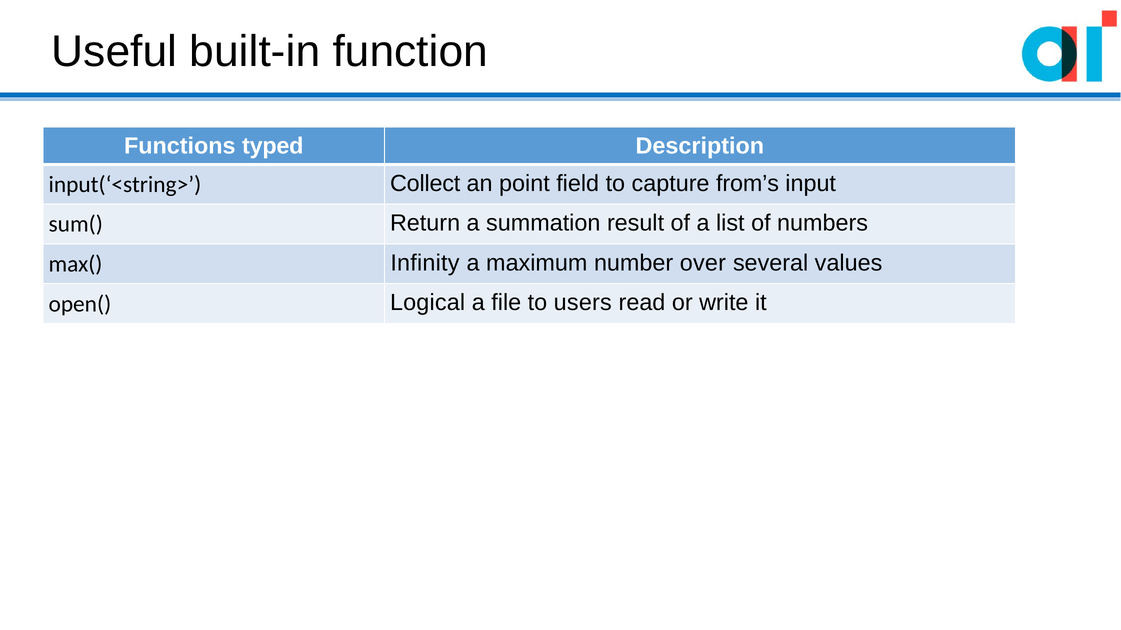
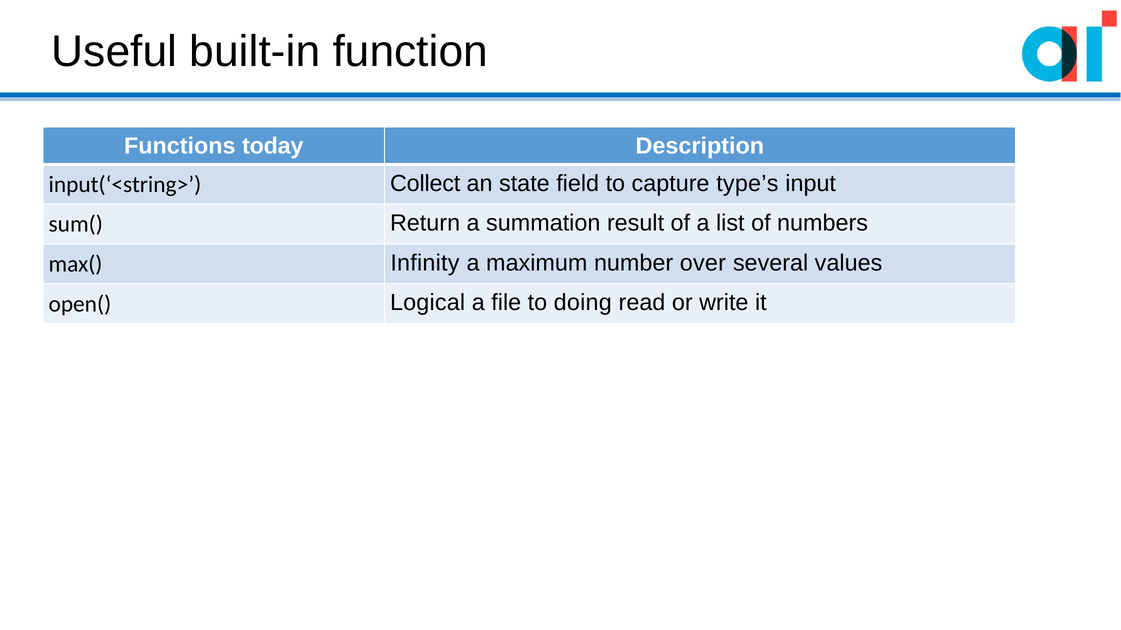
typed: typed -> today
point: point -> state
from’s: from’s -> type’s
users: users -> doing
